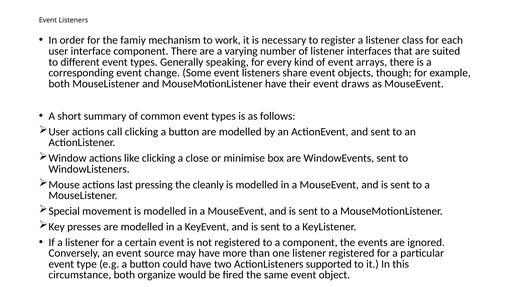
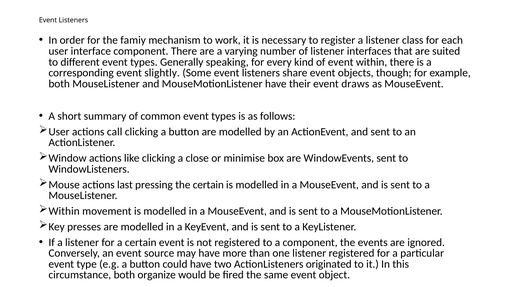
event arrays: arrays -> within
change: change -> slightly
the cleanly: cleanly -> certain
Special at (64, 212): Special -> Within
supported: supported -> originated
